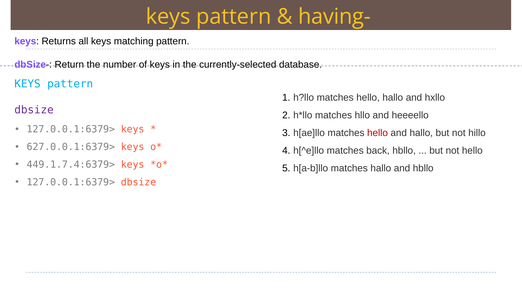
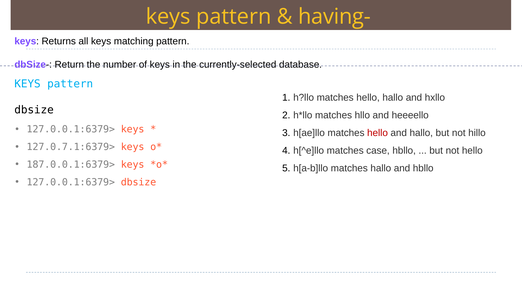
dbsize at (34, 110) colour: purple -> black
627.0.0.1:6379>: 627.0.0.1:6379> -> 127.0.7.1:6379>
back: back -> case
449.1.7.4:6379>: 449.1.7.4:6379> -> 187.0.0.1:6379>
